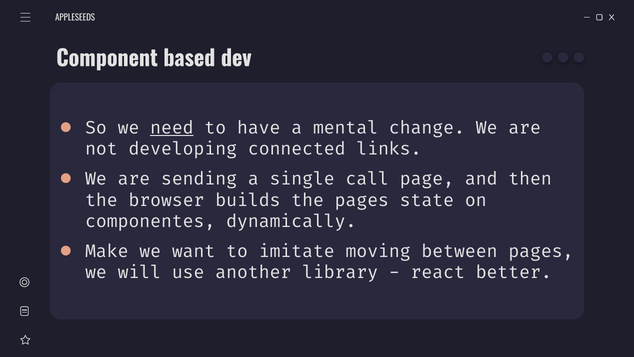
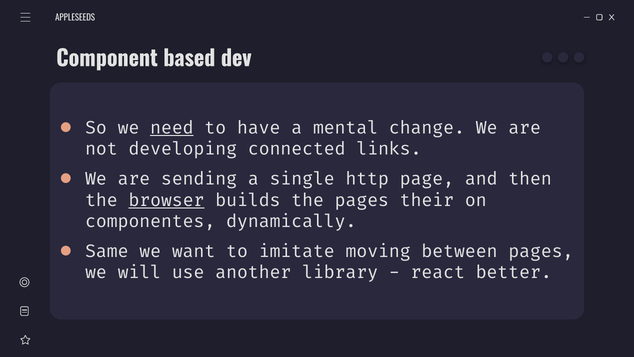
call: call -> http
browser underline: none -> present
state: state -> their
Make: Make -> Same
